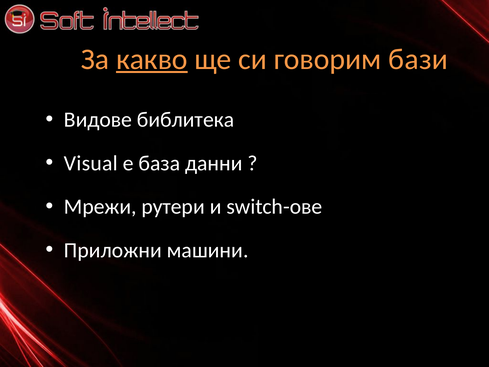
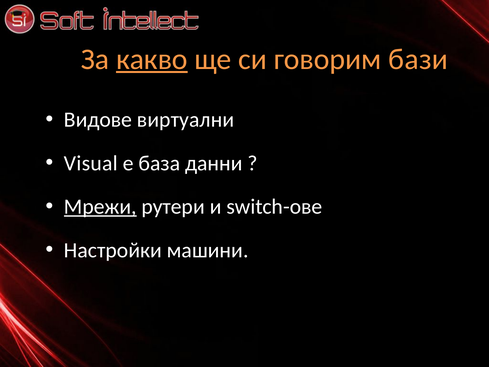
библитека: библитека -> виртуални
Мрежи underline: none -> present
Приложни: Приложни -> Настройки
